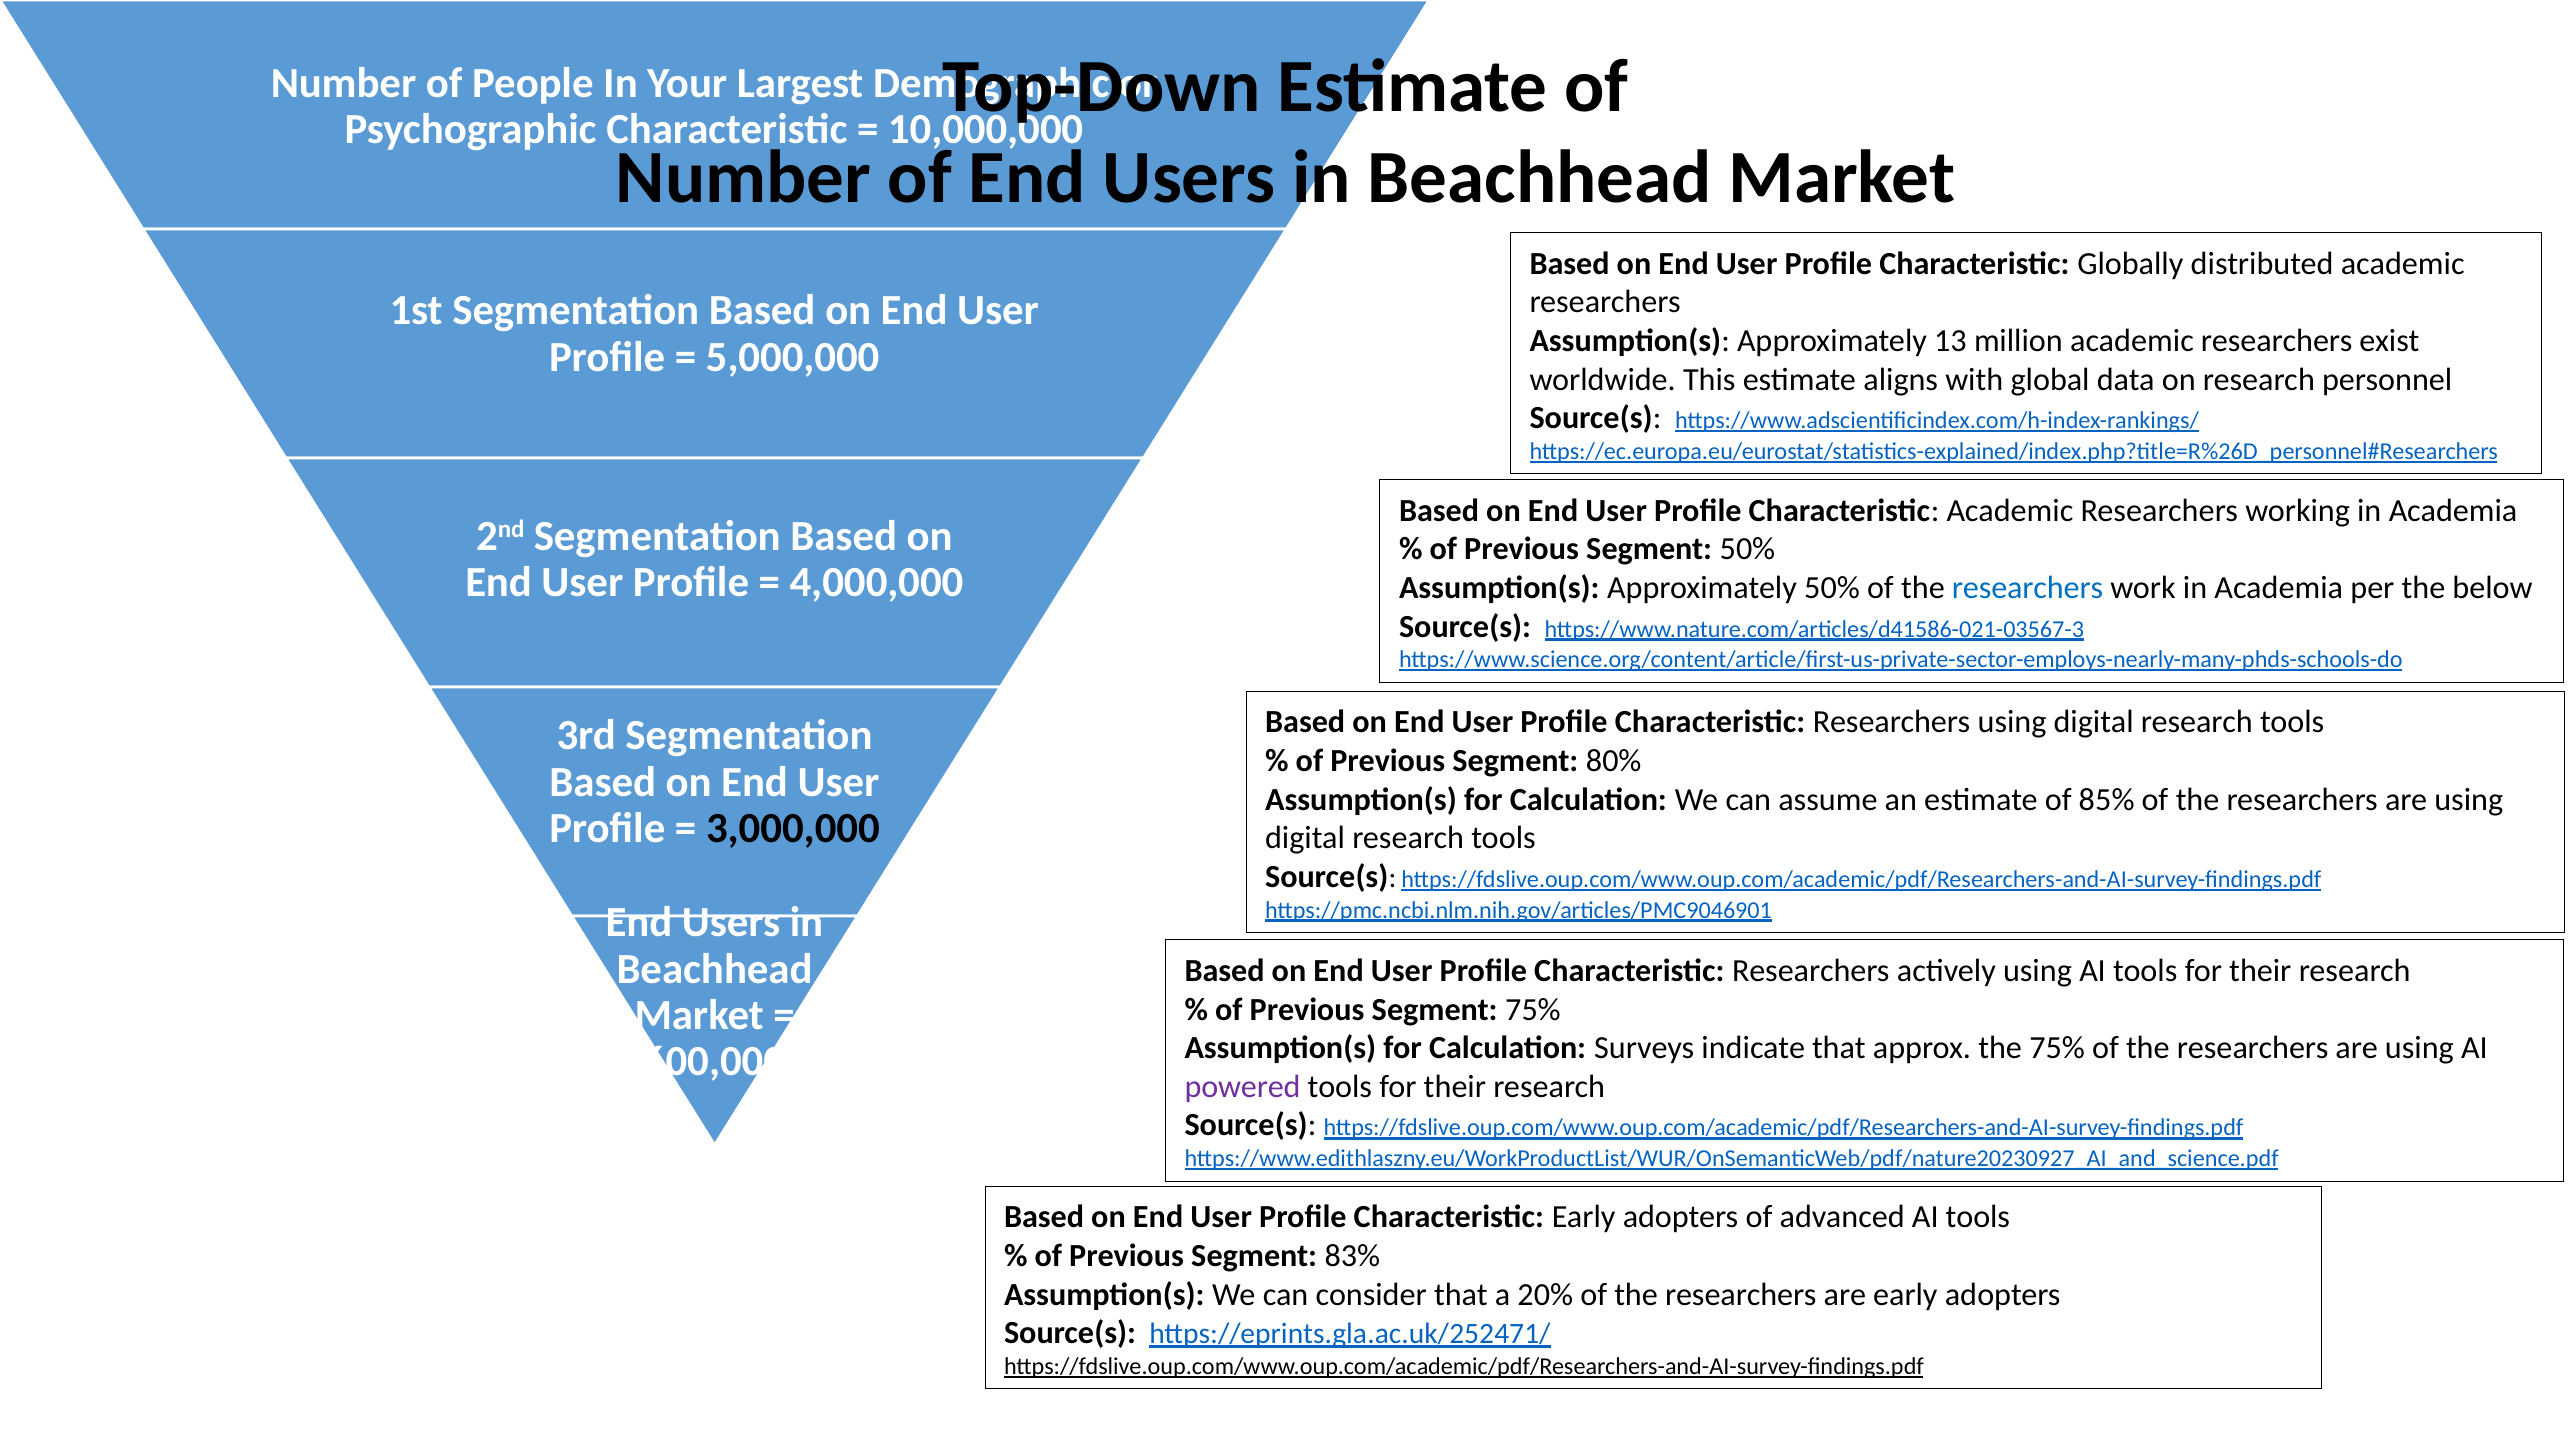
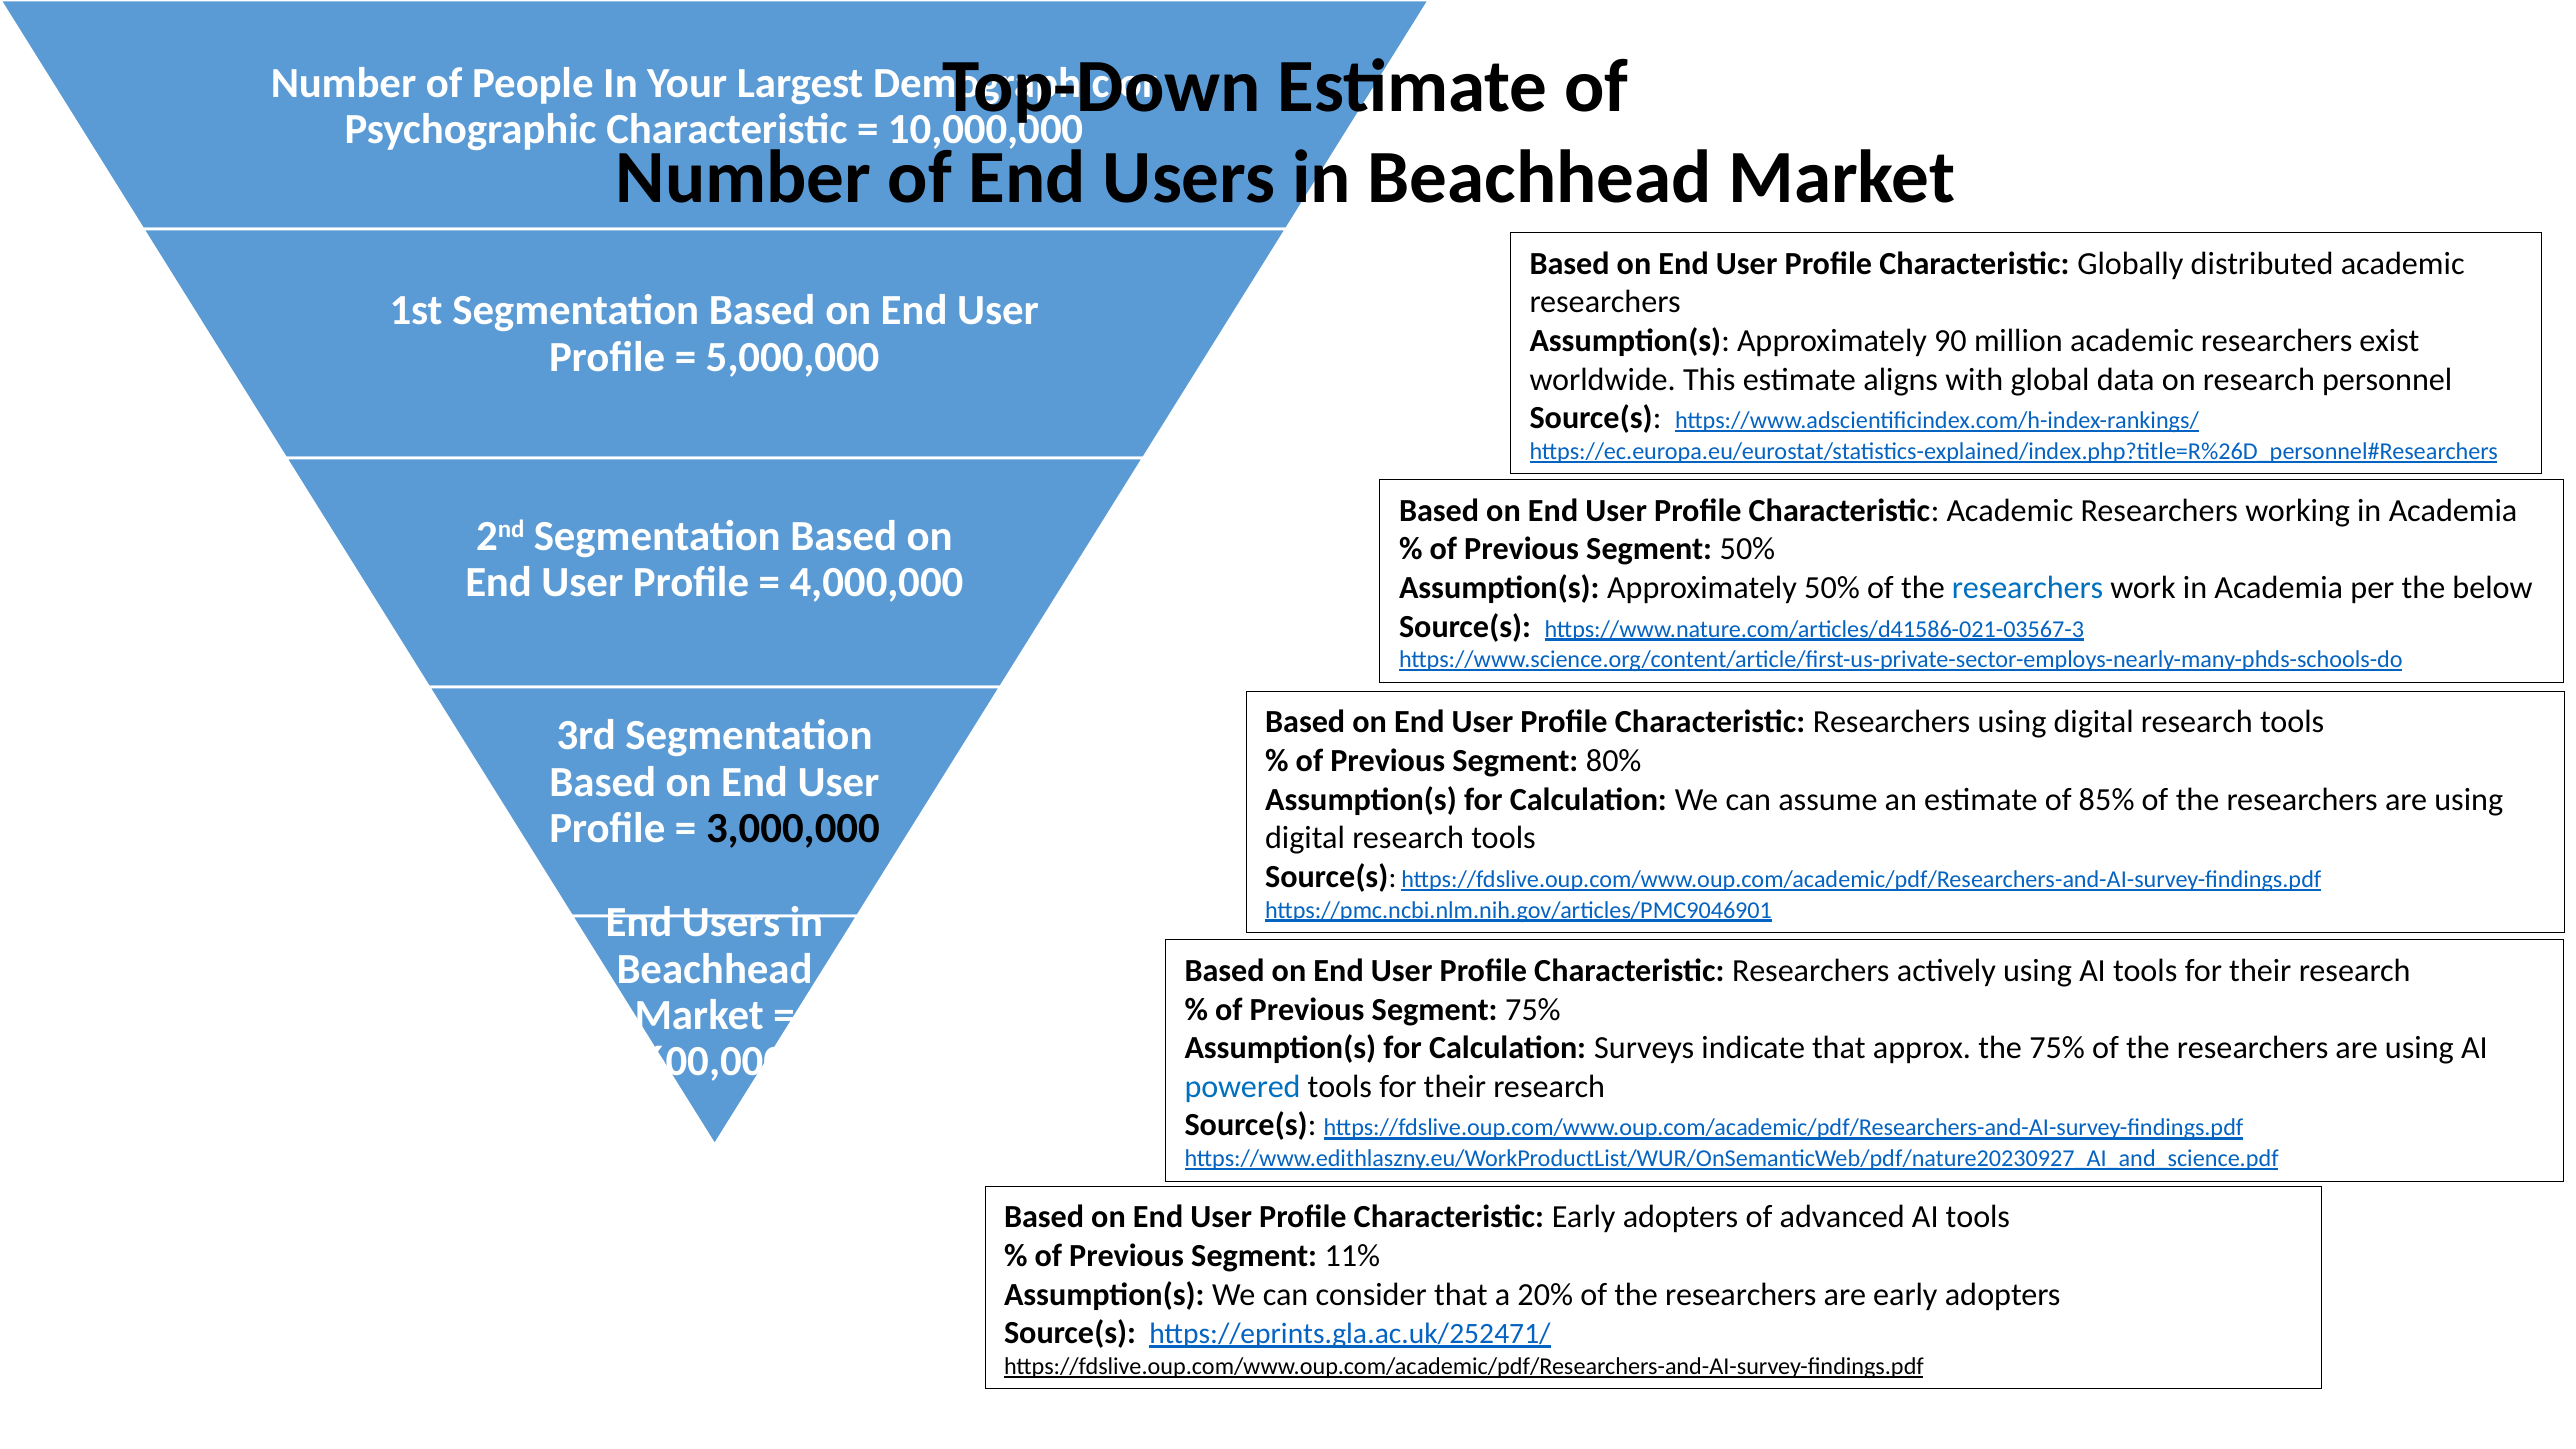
13: 13 -> 90
powered colour: purple -> blue
83%: 83% -> 11%
